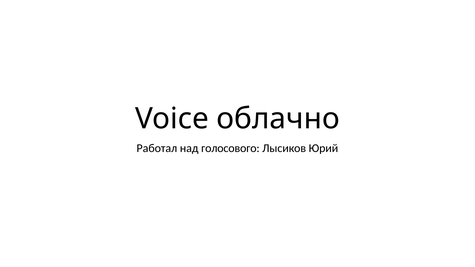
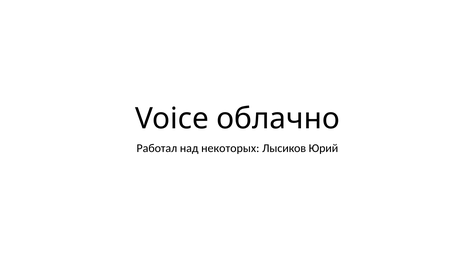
голосового: голосового -> некоторых
